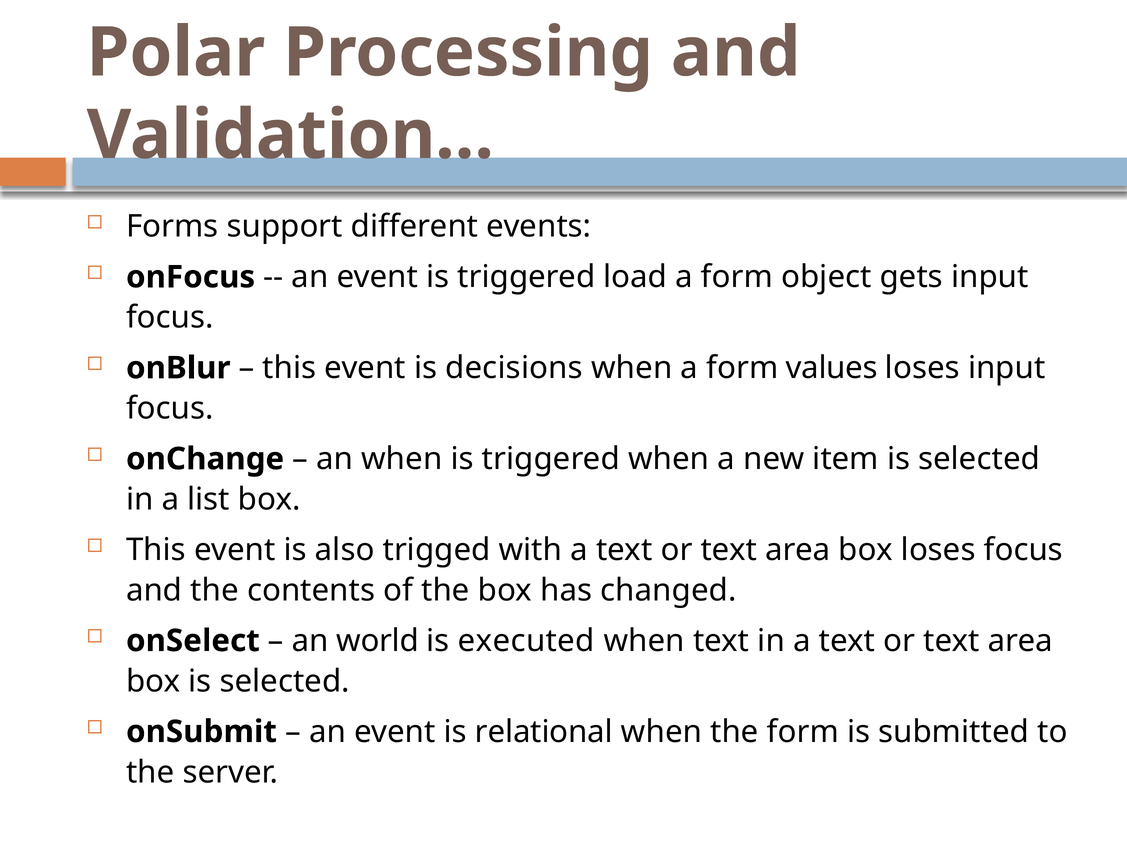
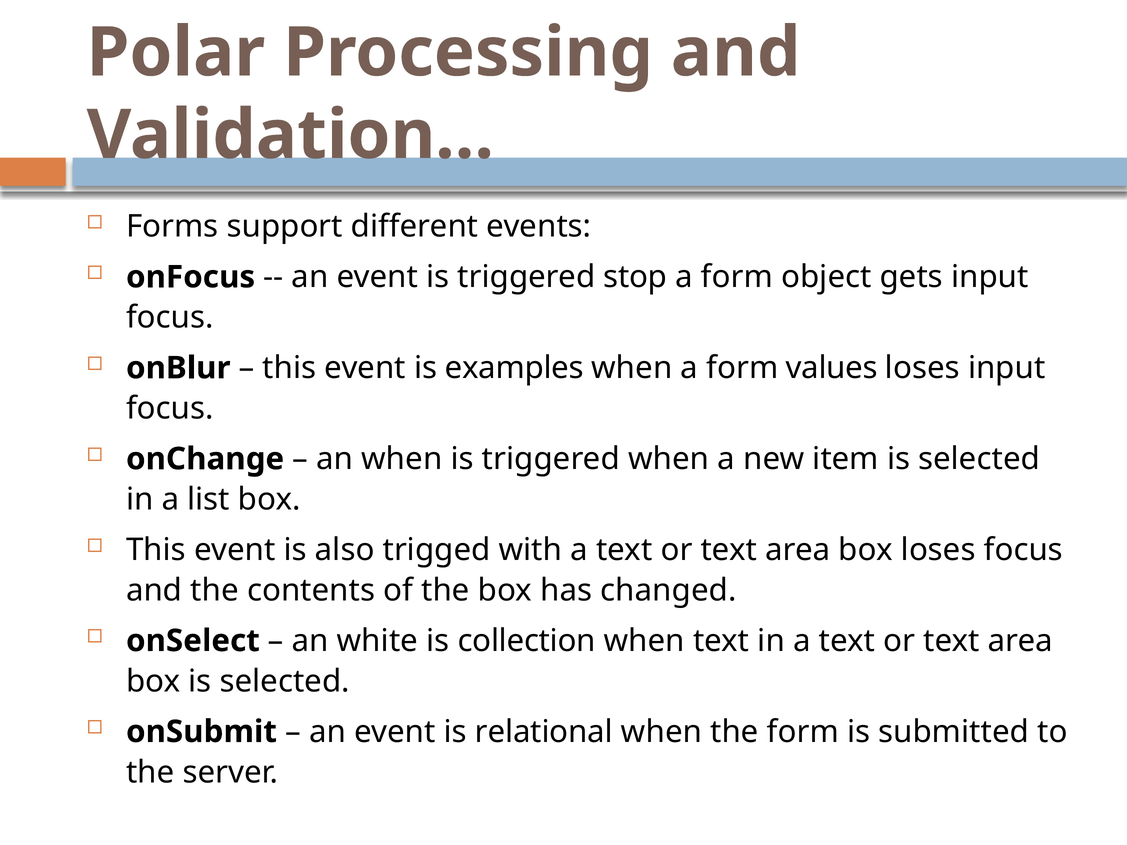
load: load -> stop
decisions: decisions -> examples
world: world -> white
executed: executed -> collection
